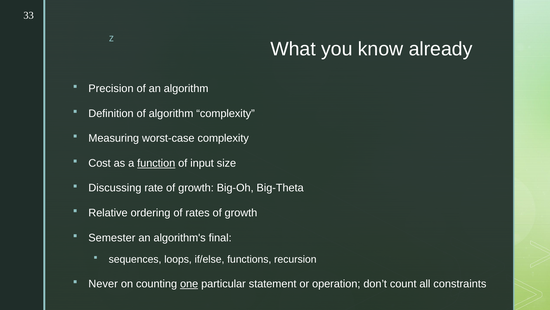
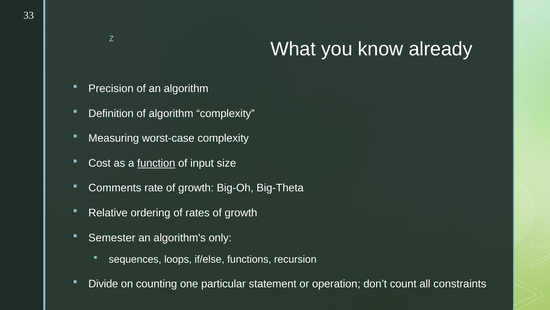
Discussing: Discussing -> Comments
final: final -> only
Never: Never -> Divide
one underline: present -> none
